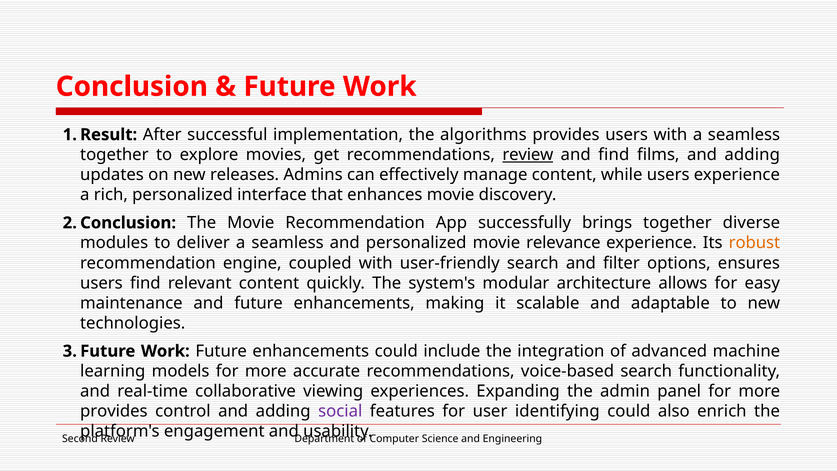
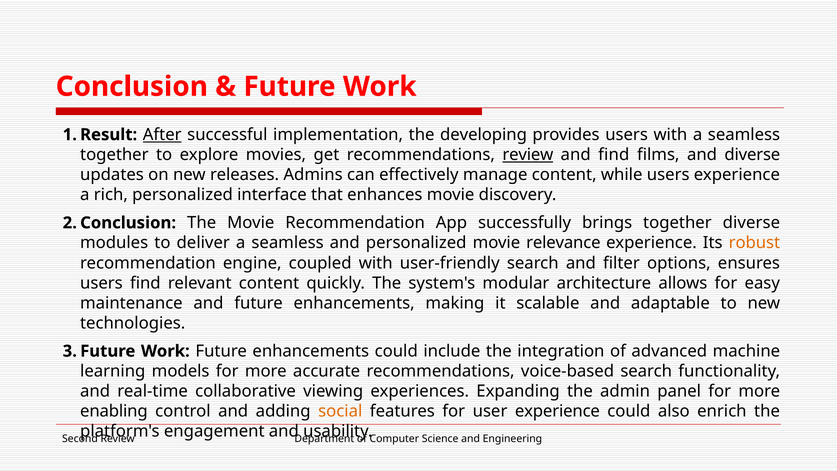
After underline: none -> present
algorithms: algorithms -> developing
films and adding: adding -> diverse
provides at (114, 411): provides -> enabling
social colour: purple -> orange
user identifying: identifying -> experience
